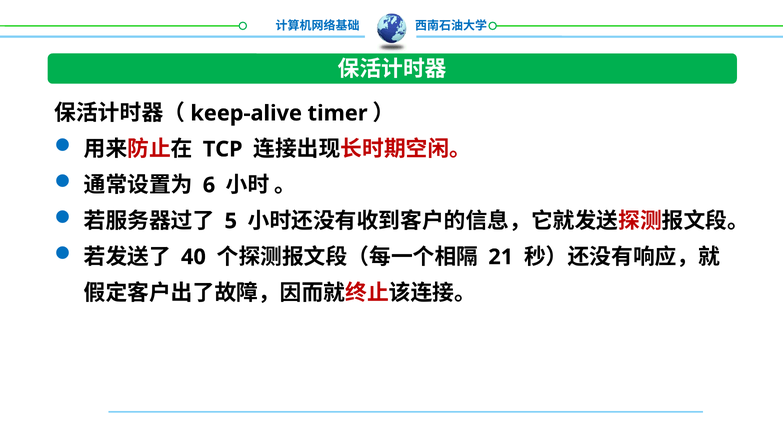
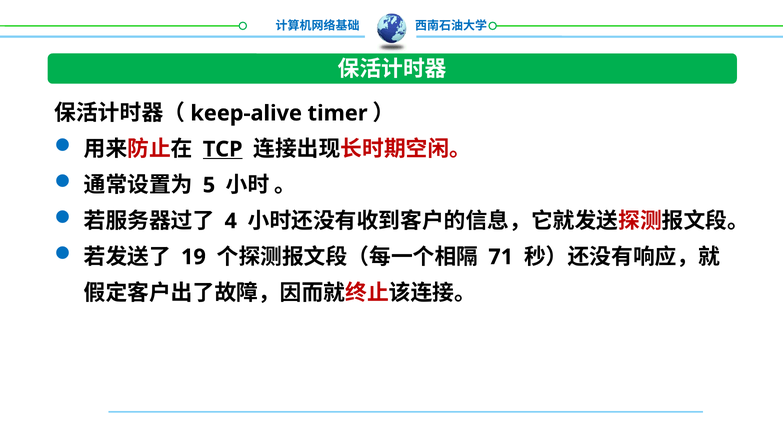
TCP underline: none -> present
6: 6 -> 5
5: 5 -> 4
40: 40 -> 19
21: 21 -> 71
